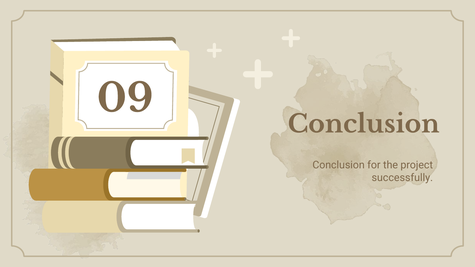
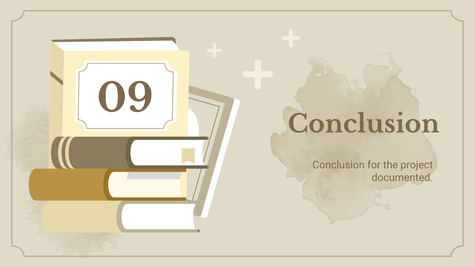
successfully: successfully -> documented
